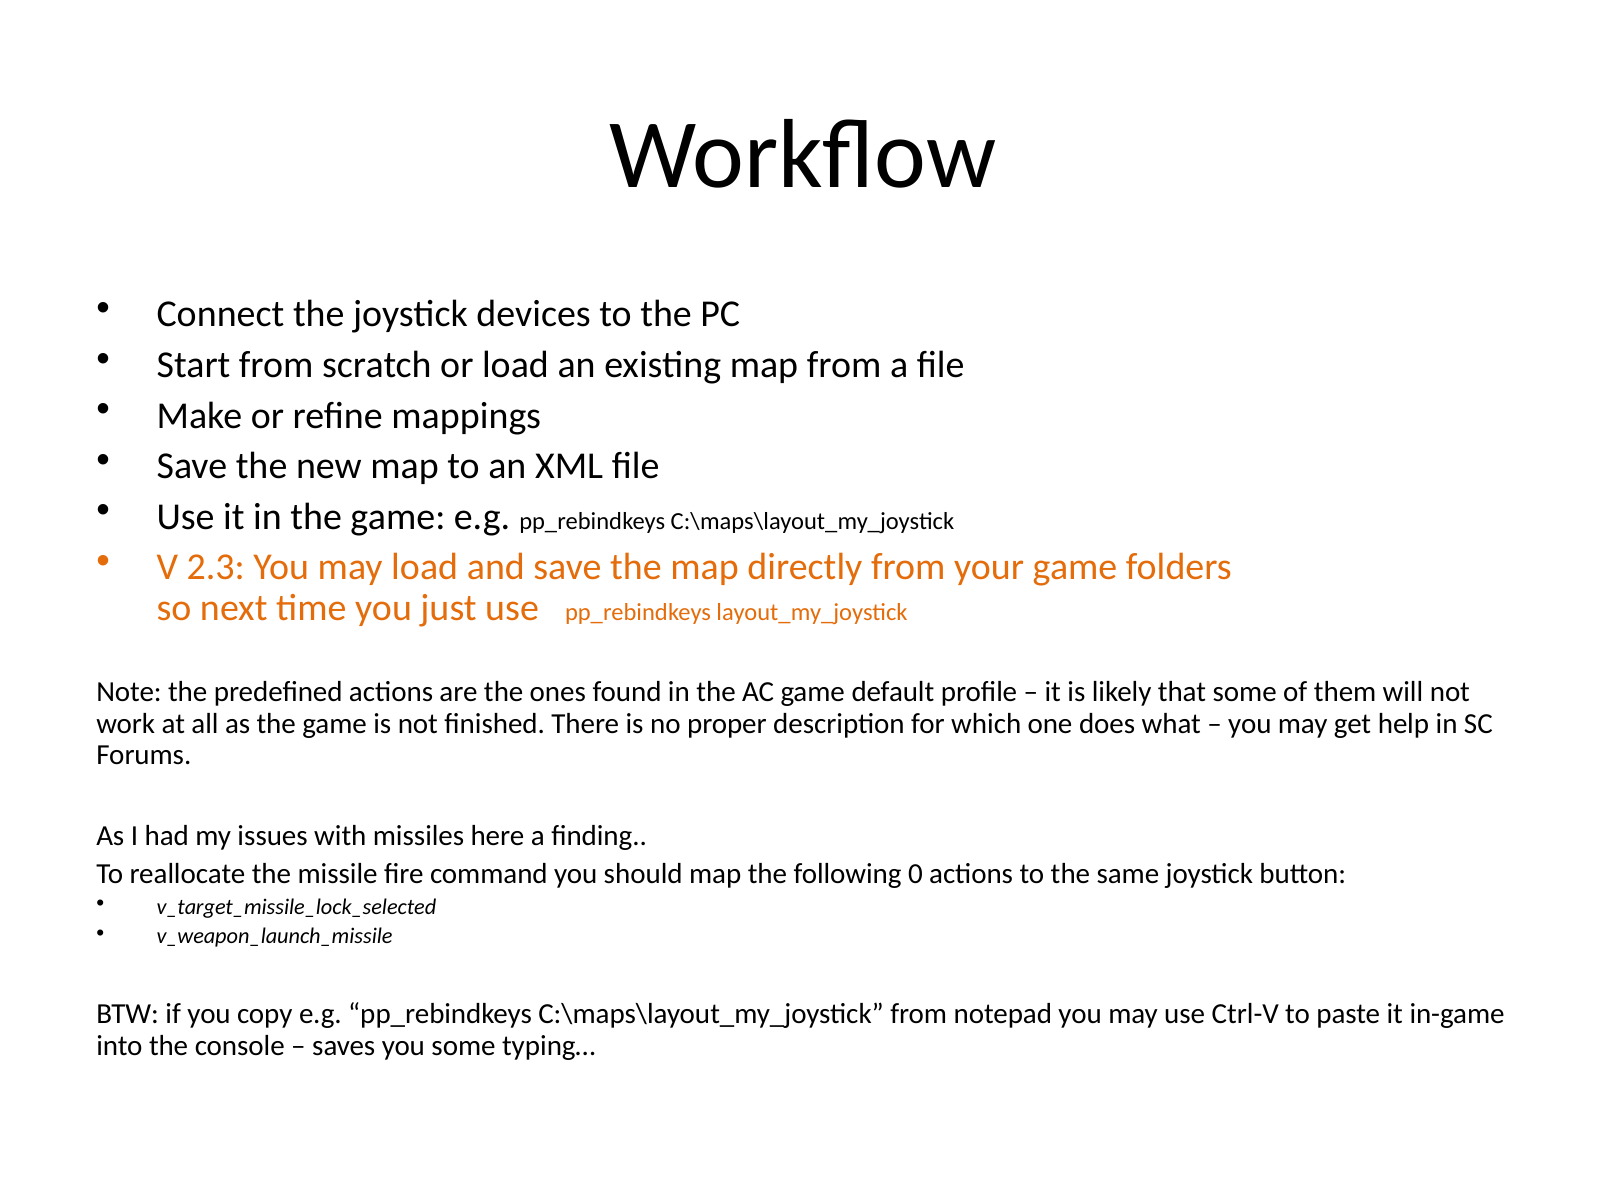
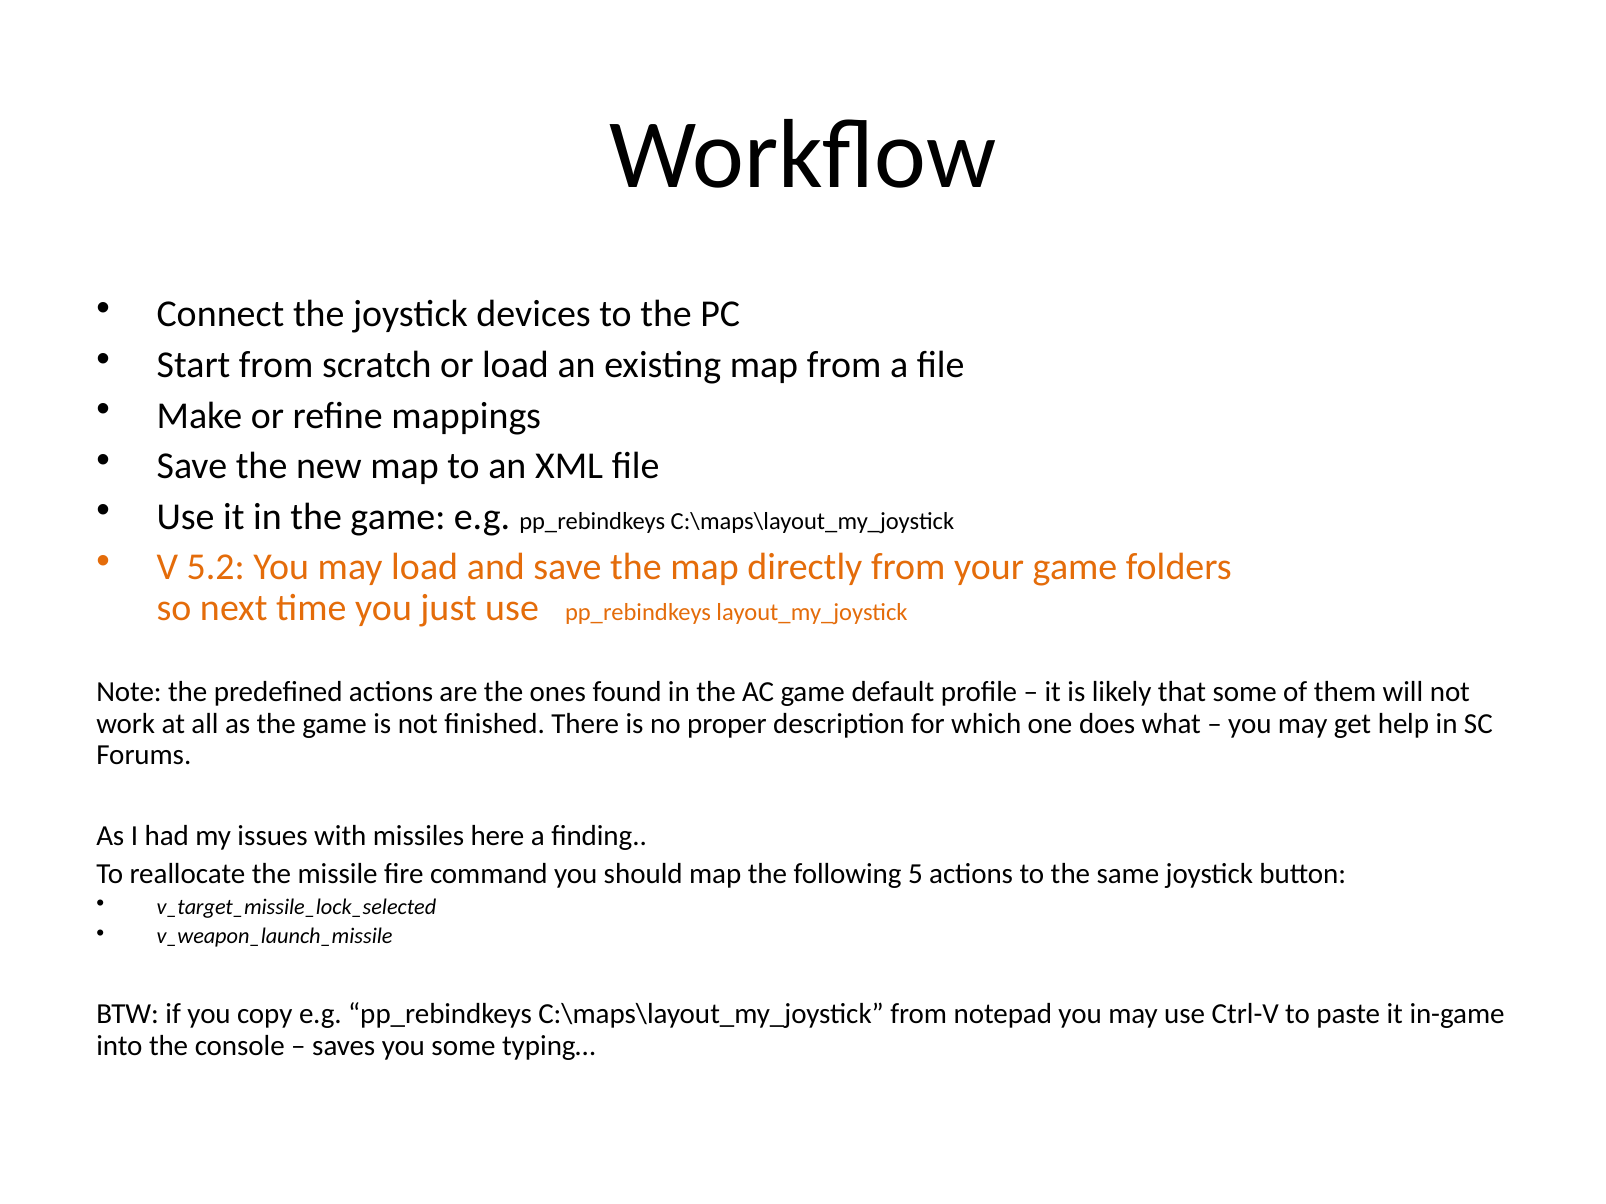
2.3: 2.3 -> 5.2
0: 0 -> 5
